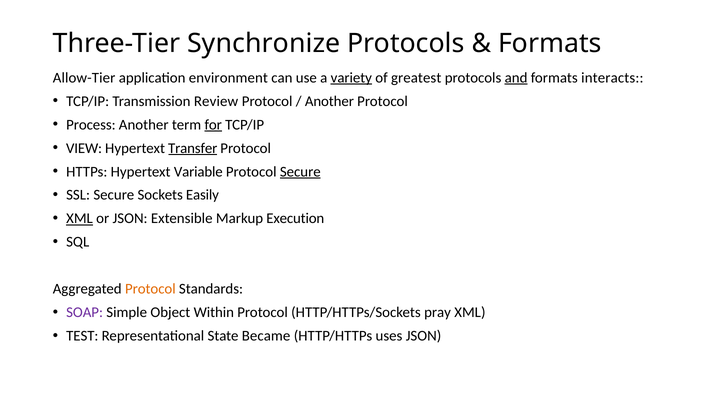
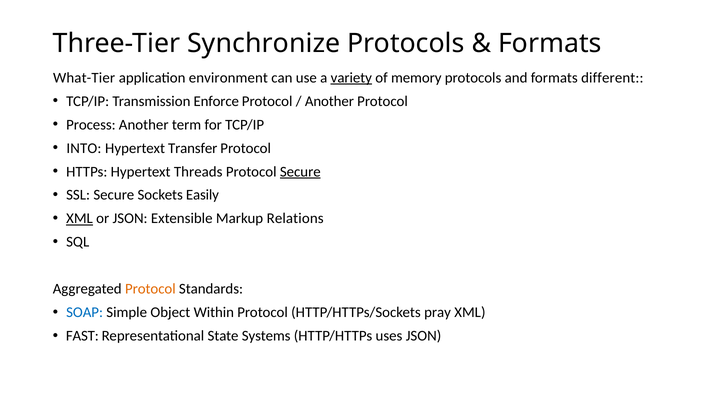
Allow-Tier: Allow-Tier -> What-Tier
greatest: greatest -> memory
and underline: present -> none
interacts: interacts -> different
Review: Review -> Enforce
for underline: present -> none
VIEW: VIEW -> INTO
Transfer underline: present -> none
Variable: Variable -> Threads
Execution: Execution -> Relations
SOAP colour: purple -> blue
TEST: TEST -> FAST
Became: Became -> Systems
